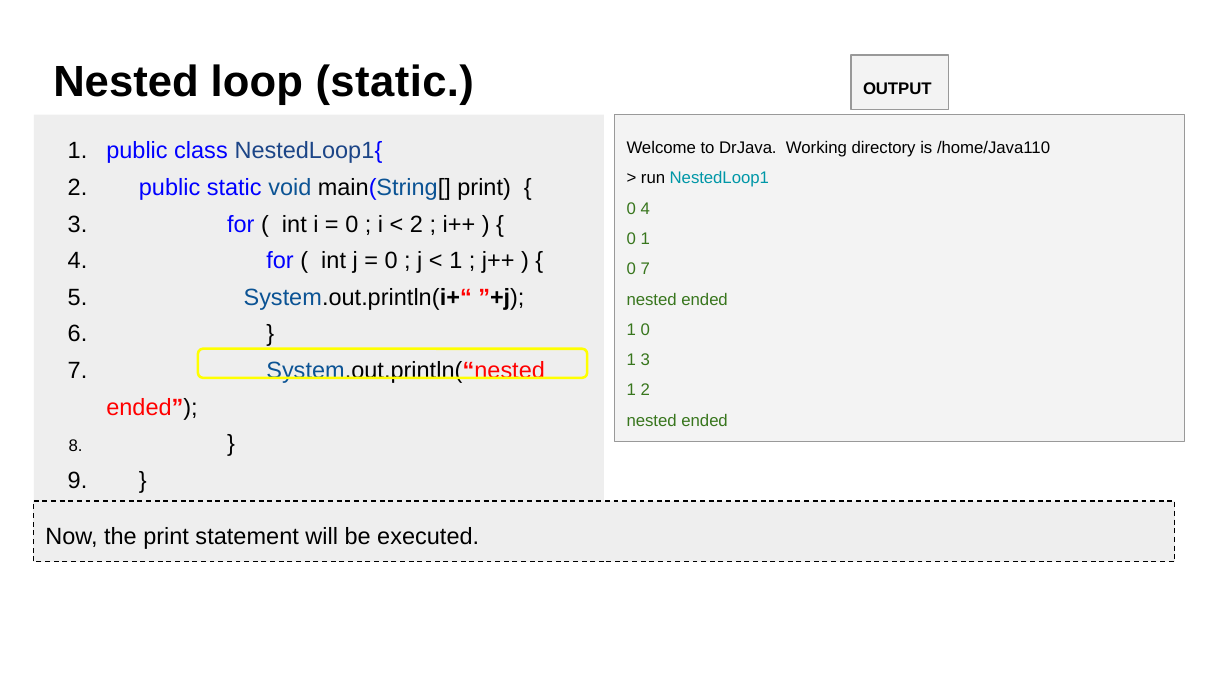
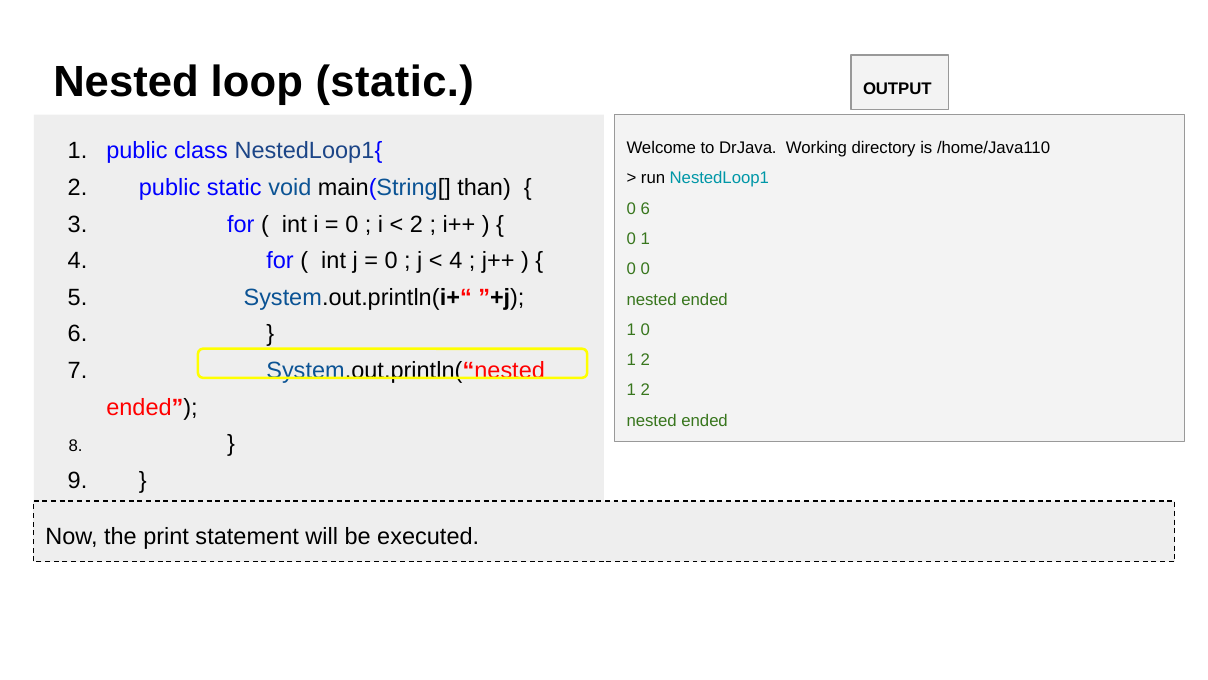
main(String[ print: print -> than
0 4: 4 -> 6
1 at (456, 261): 1 -> 4
0 7: 7 -> 0
3 at (645, 360): 3 -> 2
